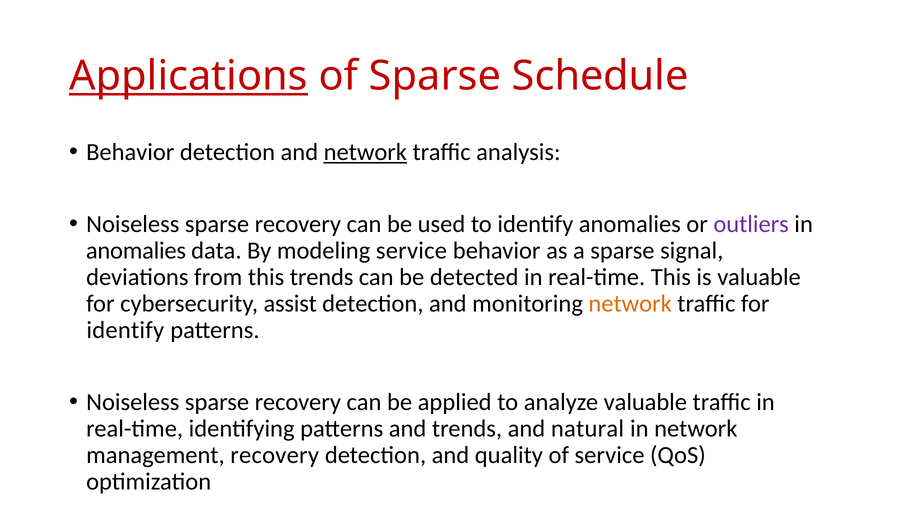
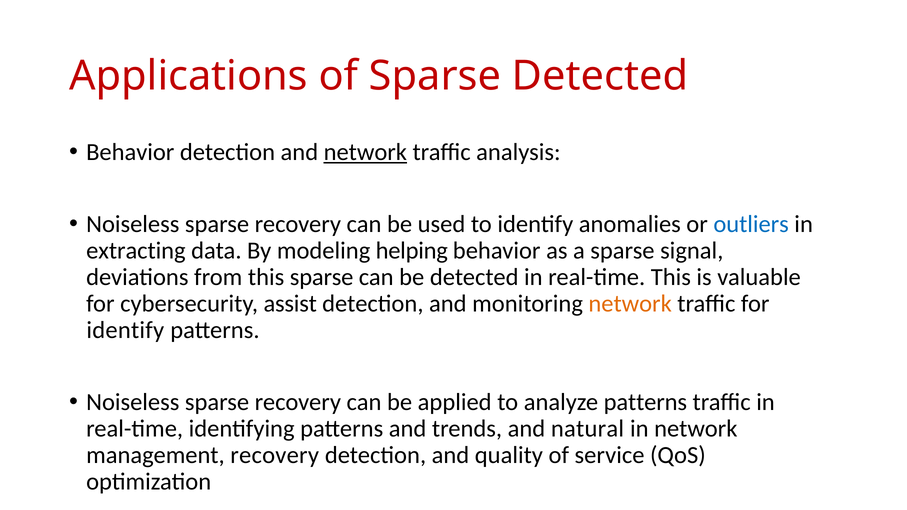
Applications underline: present -> none
Sparse Schedule: Schedule -> Detected
outliers colour: purple -> blue
anomalies at (136, 251): anomalies -> extracting
modeling service: service -> helping
this trends: trends -> sparse
analyze valuable: valuable -> patterns
